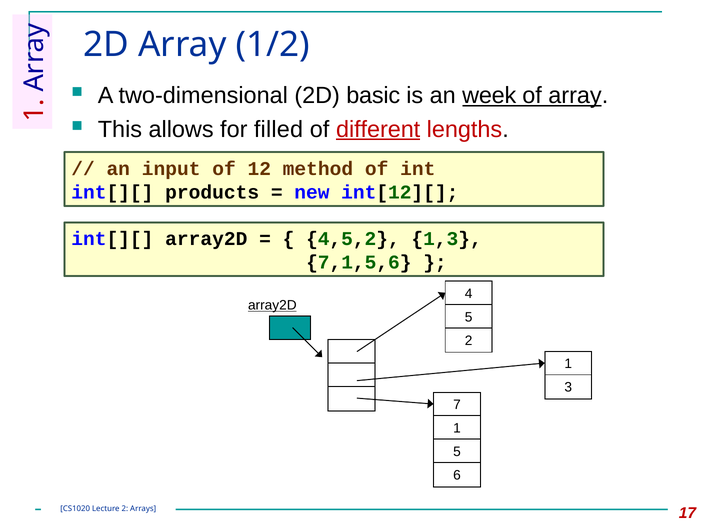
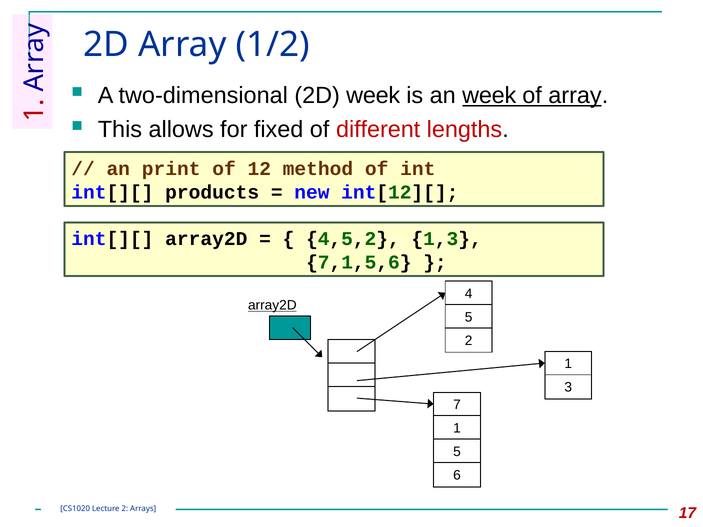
2D basic: basic -> week
filled: filled -> fixed
different underline: present -> none
input: input -> print
